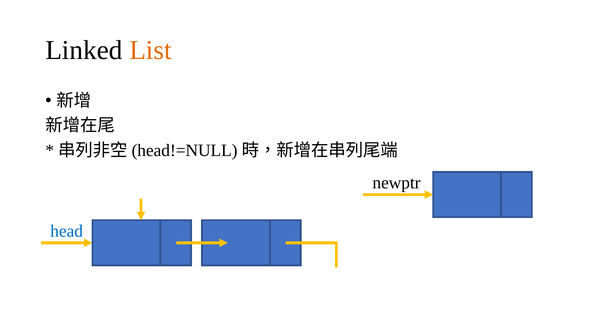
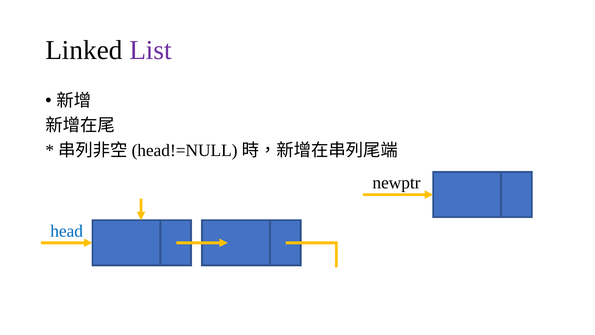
List colour: orange -> purple
